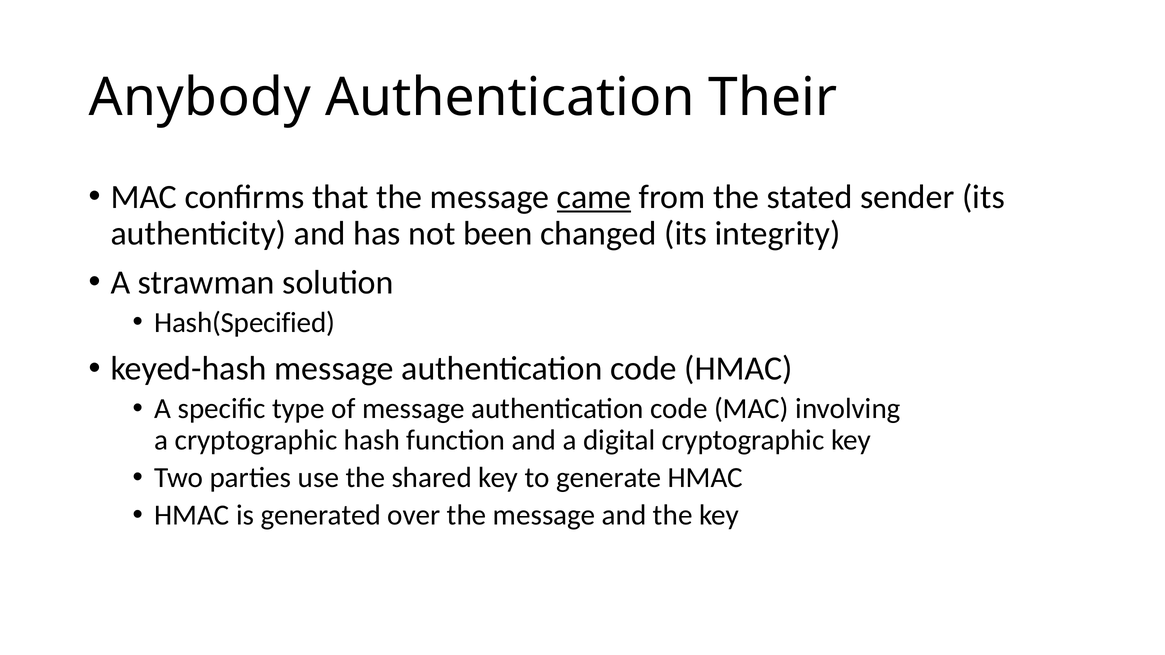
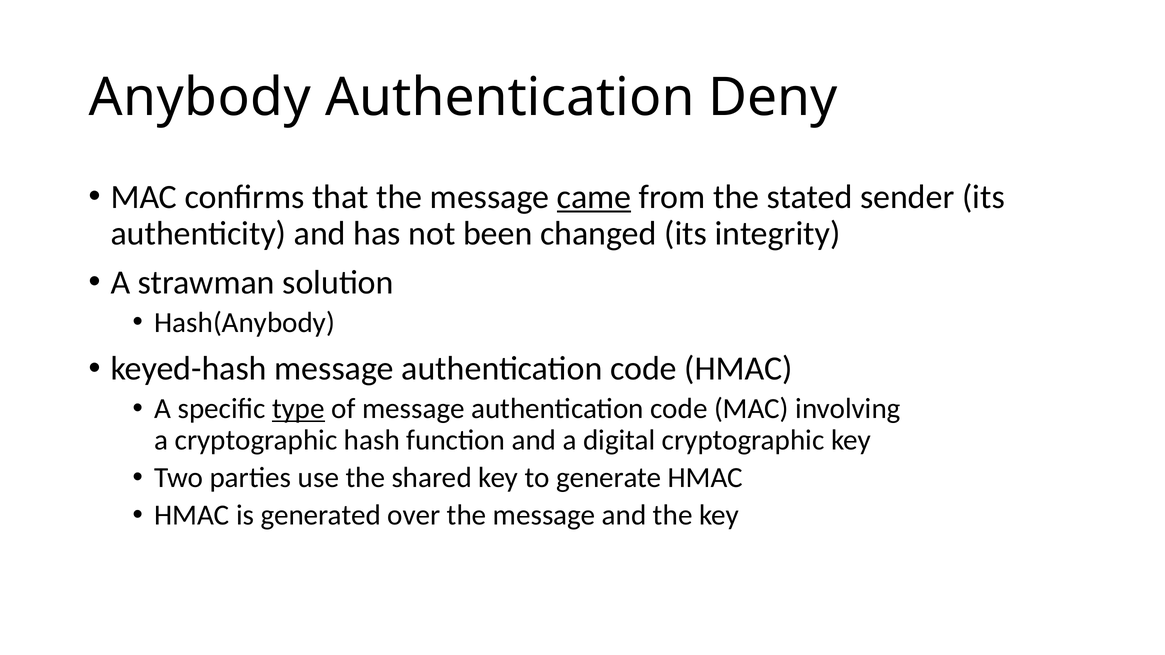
Their: Their -> Deny
Hash(Specified: Hash(Specified -> Hash(Anybody
type underline: none -> present
